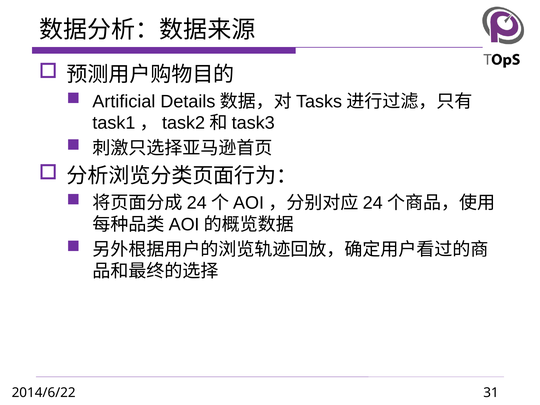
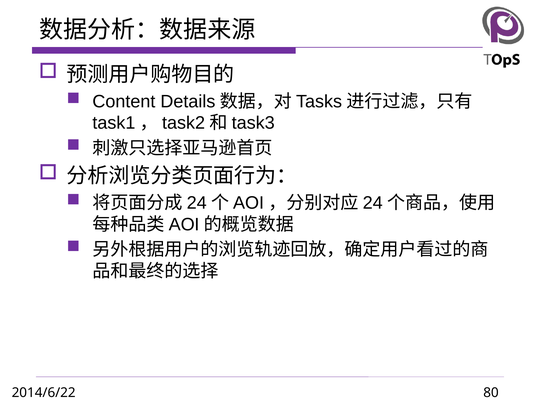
Artificial: Artificial -> Content
31: 31 -> 80
